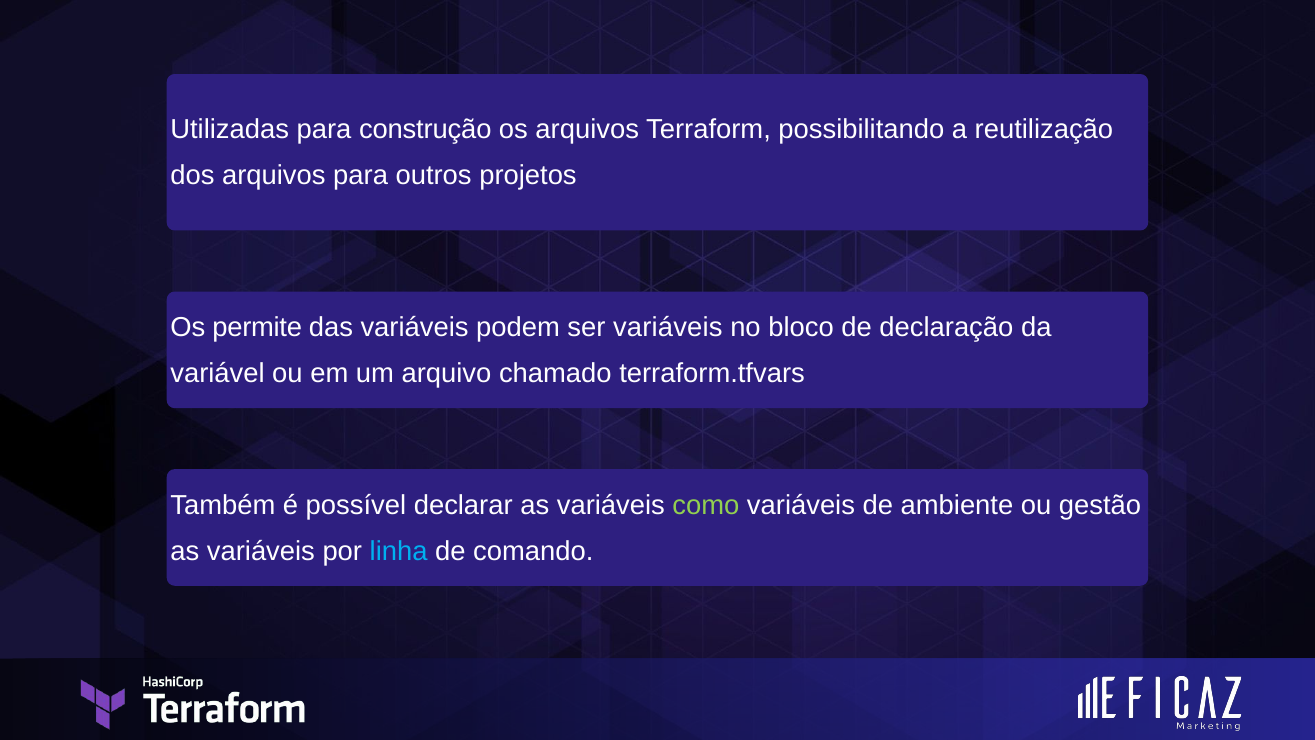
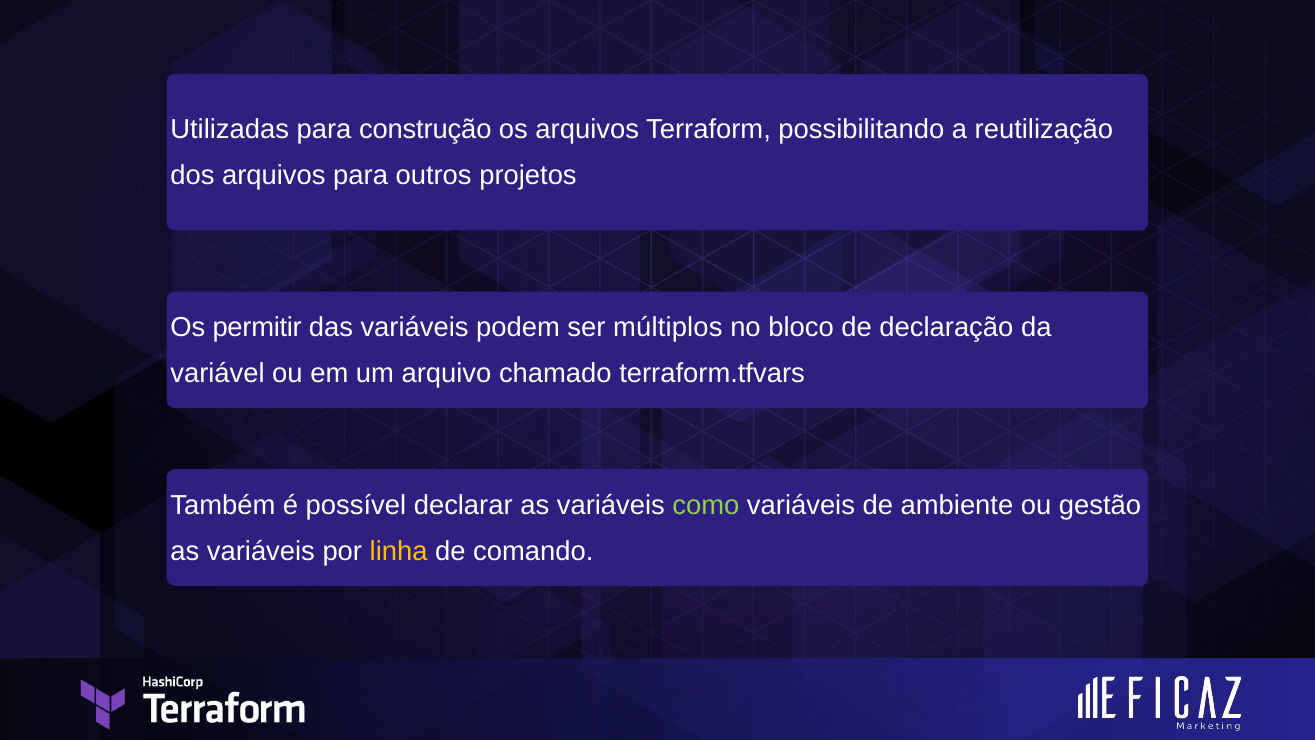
permite: permite -> permitir
ser variáveis: variáveis -> múltiplos
linha colour: light blue -> yellow
